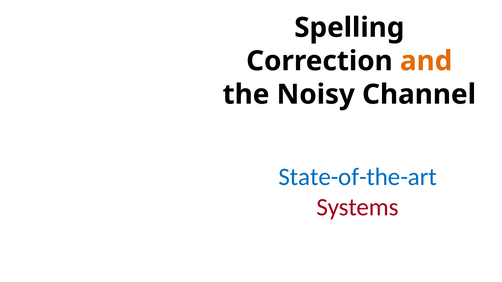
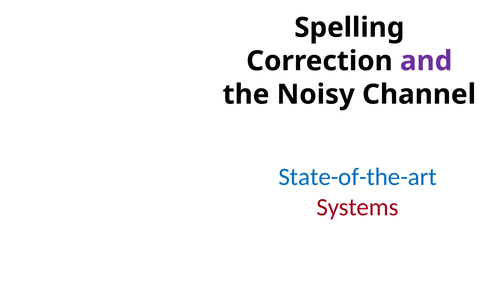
and colour: orange -> purple
